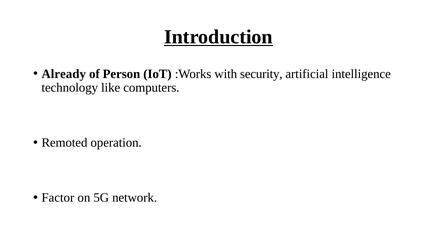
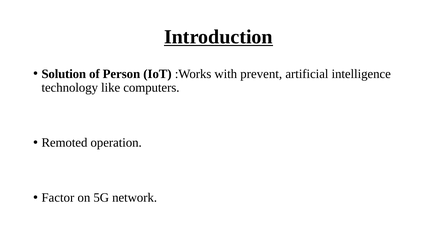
Already: Already -> Solution
security: security -> prevent
